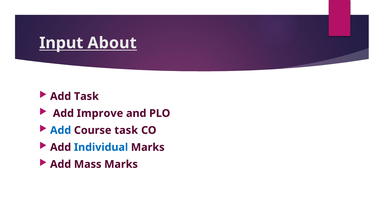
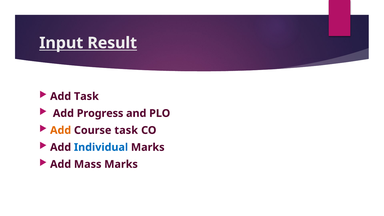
About: About -> Result
Improve: Improve -> Progress
Add at (61, 130) colour: blue -> orange
